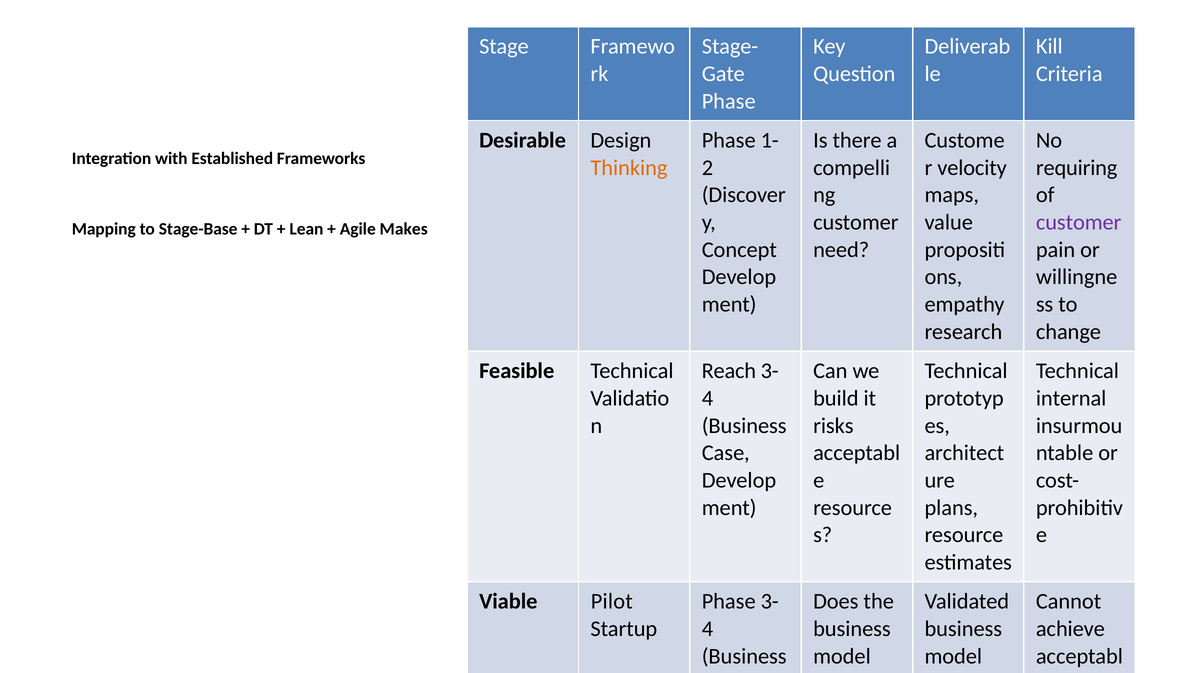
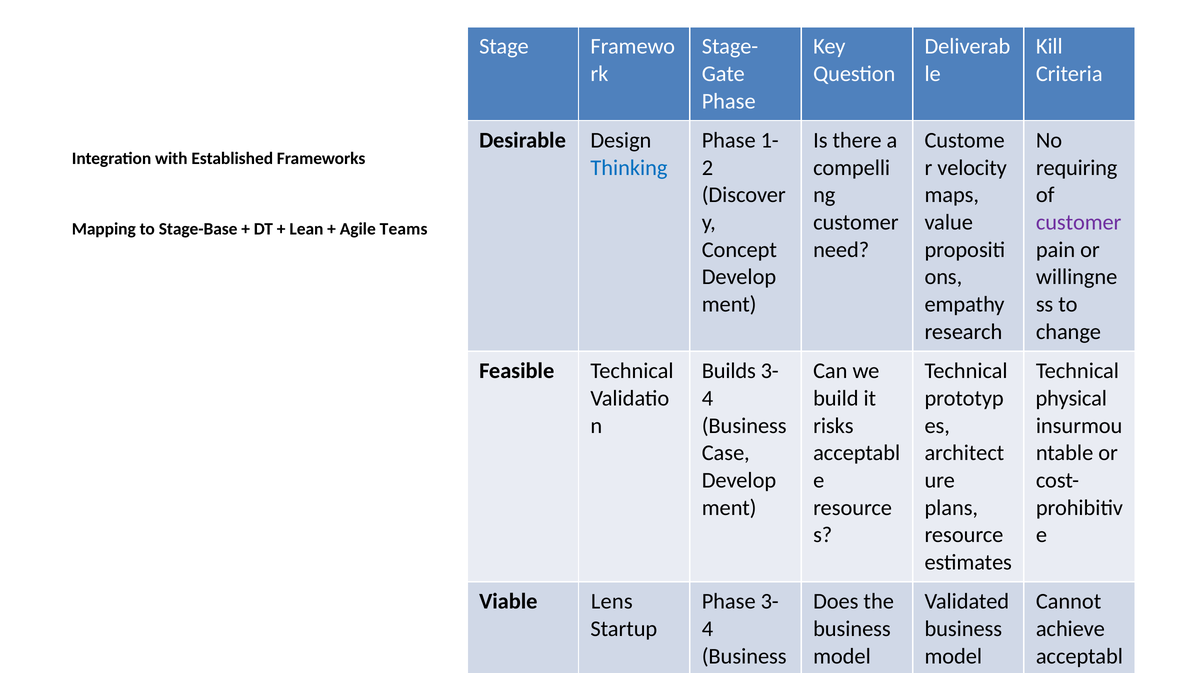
Thinking colour: orange -> blue
Makes: Makes -> Teams
Reach: Reach -> Builds
internal: internal -> physical
Pilot: Pilot -> Lens
